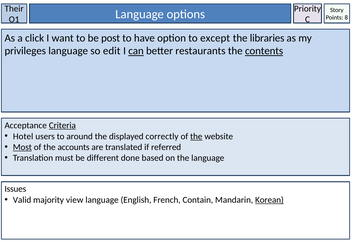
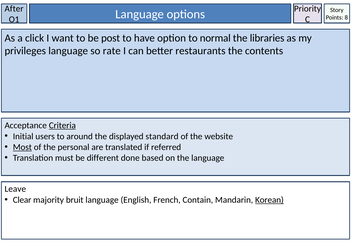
Their: Their -> After
except: except -> normal
edit: edit -> rate
can underline: present -> none
contents underline: present -> none
Hotel: Hotel -> Initial
correctly: correctly -> standard
the at (196, 136) underline: present -> none
accounts: accounts -> personal
Issues: Issues -> Leave
Valid: Valid -> Clear
view: view -> bruit
